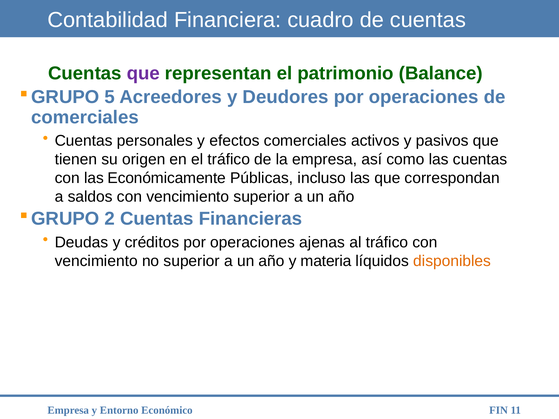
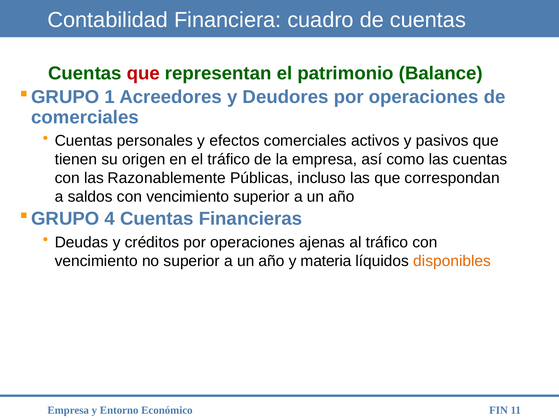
que at (143, 73) colour: purple -> red
5: 5 -> 1
Económicamente: Económicamente -> Razonablemente
2: 2 -> 4
